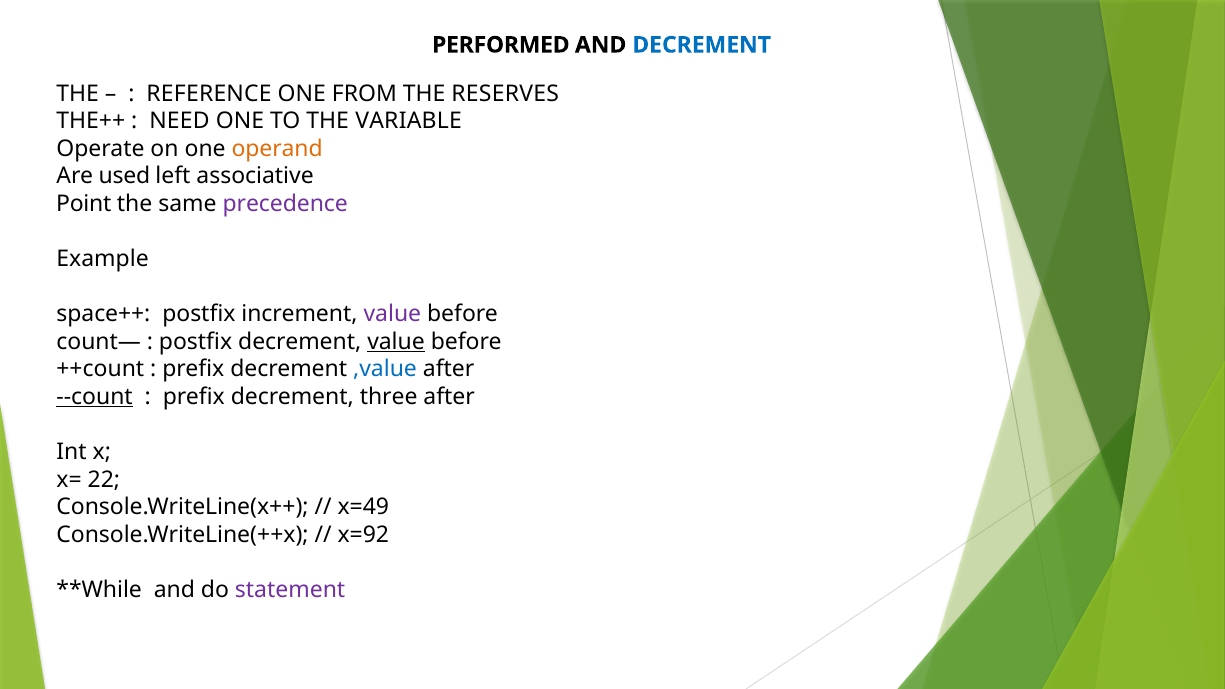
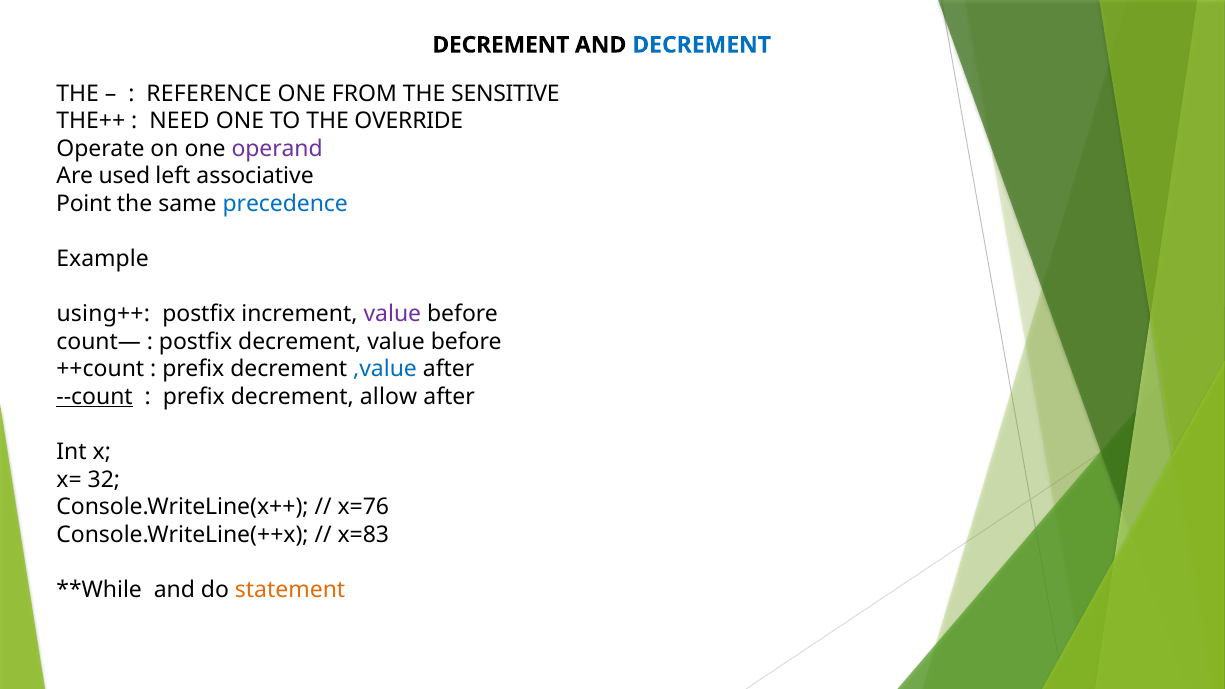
PERFORMED at (501, 45): PERFORMED -> DECREMENT
RESERVES: RESERVES -> SENSITIVE
VARIABLE: VARIABLE -> OVERRIDE
operand colour: orange -> purple
precedence colour: purple -> blue
space++: space++ -> using++
value at (396, 342) underline: present -> none
three: three -> allow
22: 22 -> 32
x=49: x=49 -> x=76
x=92: x=92 -> x=83
statement colour: purple -> orange
